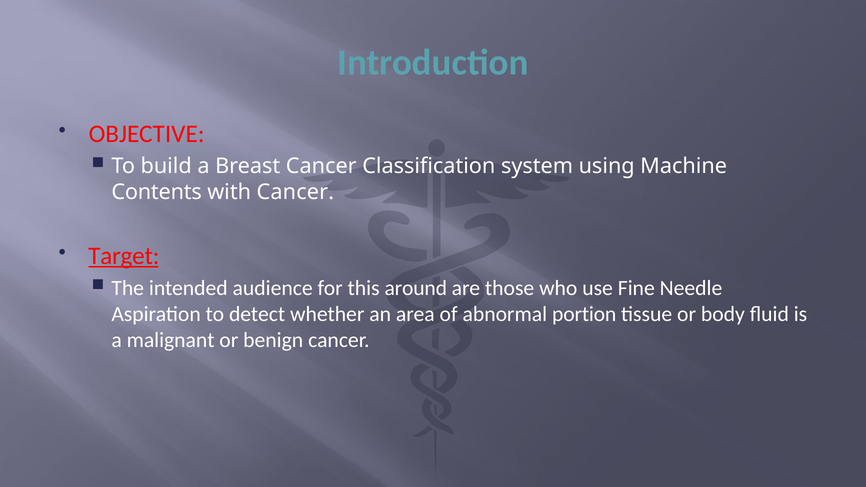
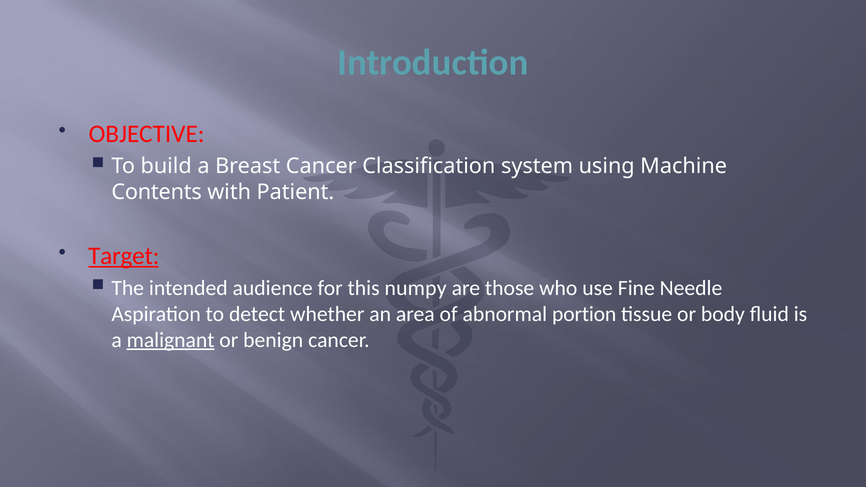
with Cancer: Cancer -> Patient
around: around -> numpy
malignant underline: none -> present
